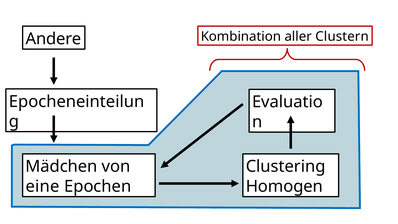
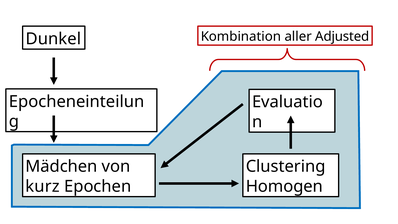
Clustern: Clustern -> Adjusted
Andere: Andere -> Dunkel
eine: eine -> kurz
